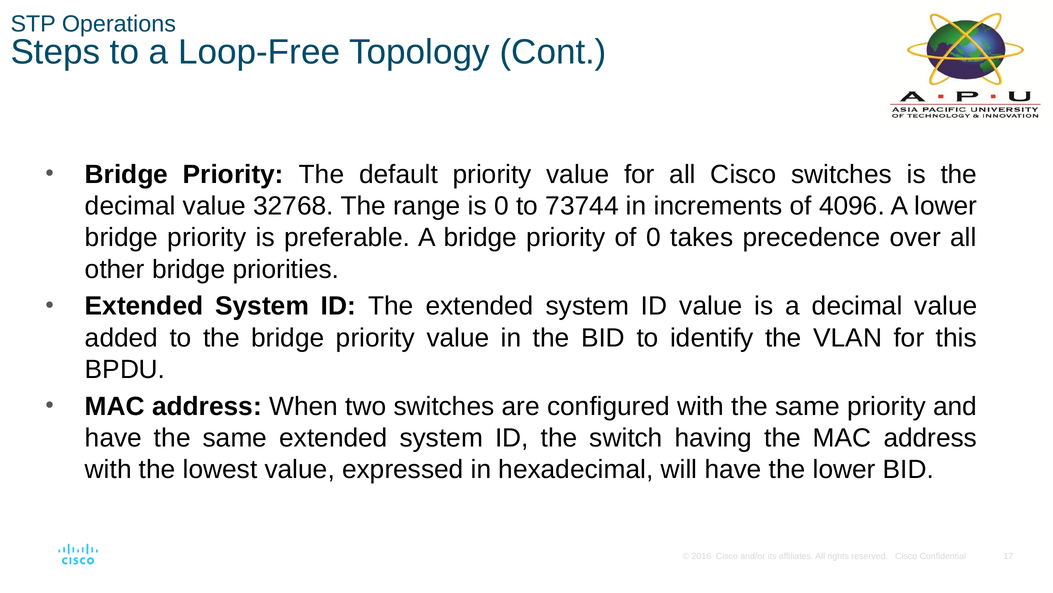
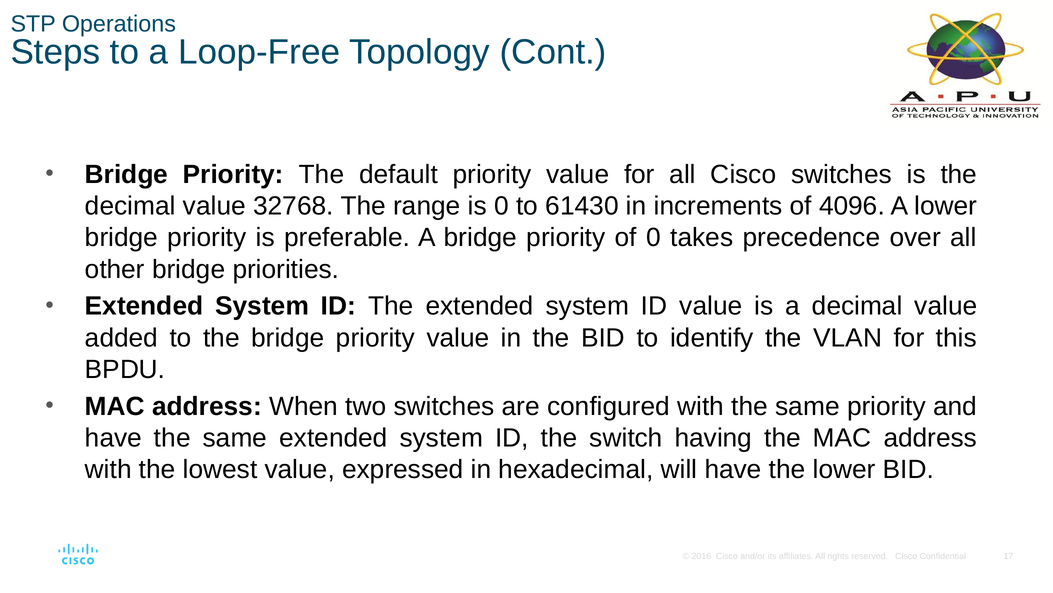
73744: 73744 -> 61430
